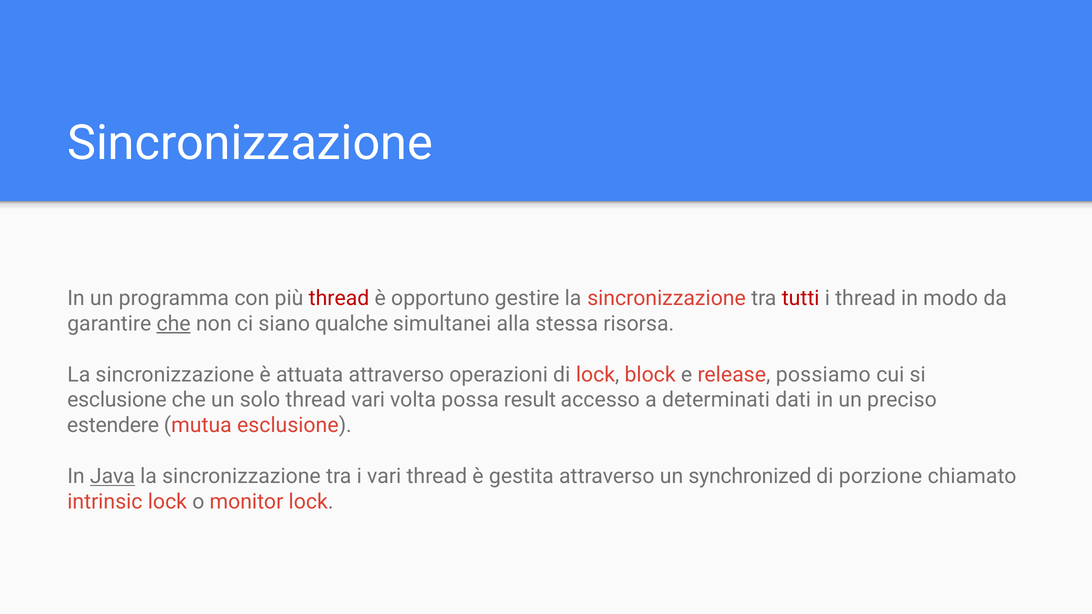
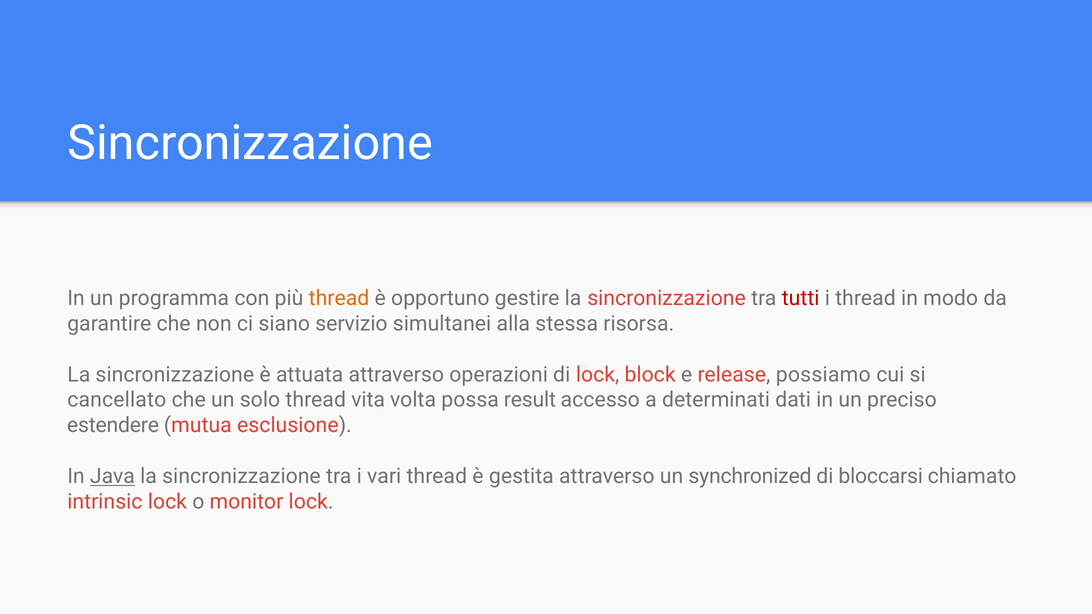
thread at (339, 298) colour: red -> orange
che at (174, 324) underline: present -> none
qualche: qualche -> servizio
esclusione at (117, 400): esclusione -> cancellato
thread vari: vari -> vita
porzione: porzione -> bloccarsi
